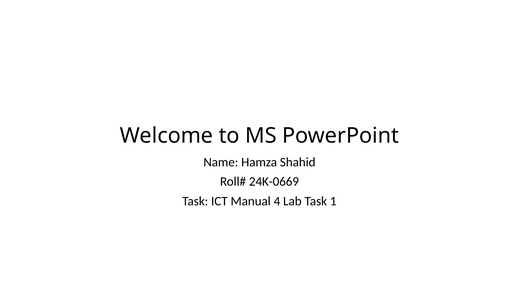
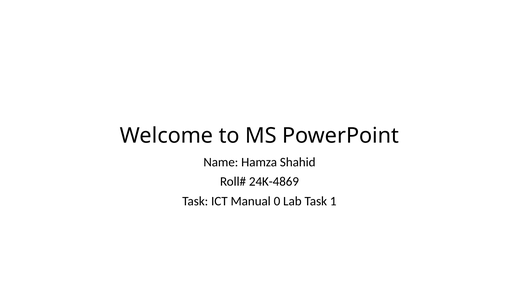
24K-0669: 24K-0669 -> 24K-4869
4: 4 -> 0
